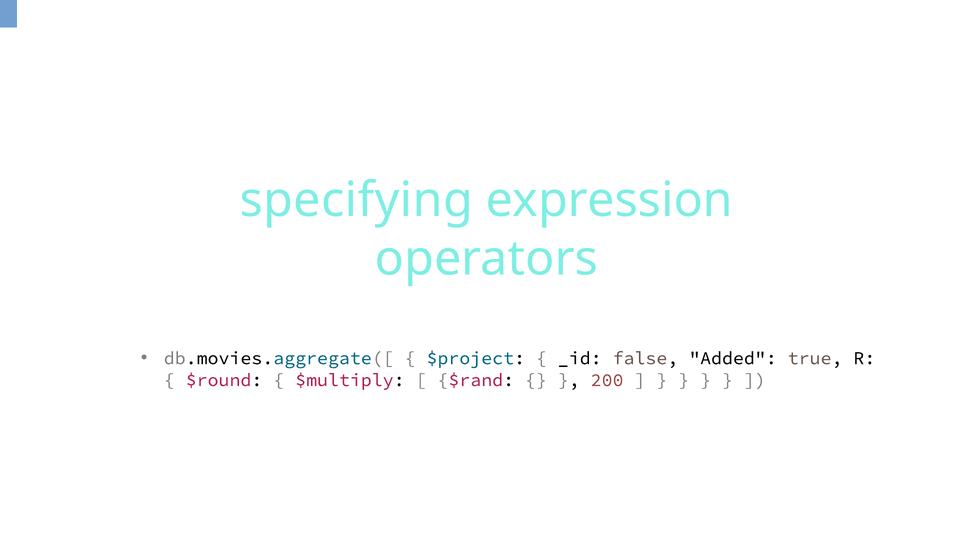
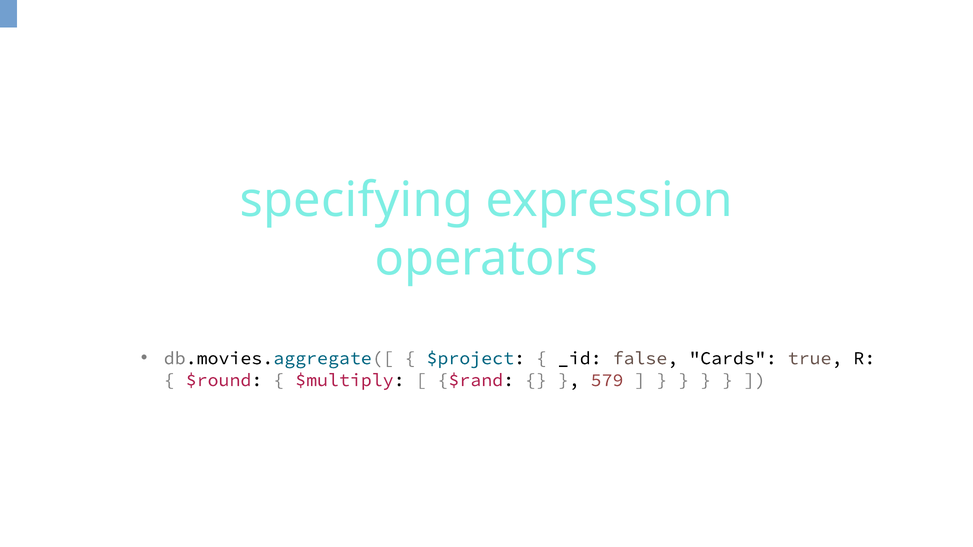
Added: Added -> Cards
200: 200 -> 579
